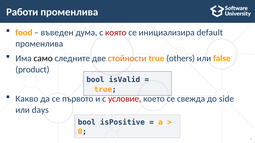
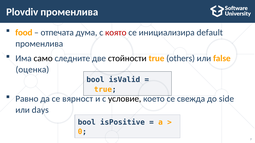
Работи: Работи -> Plovdiv
въведен: въведен -> отпечата
стойности colour: orange -> black
product: product -> оценка
Какво: Какво -> Равно
първото: първото -> вярност
условие colour: red -> black
